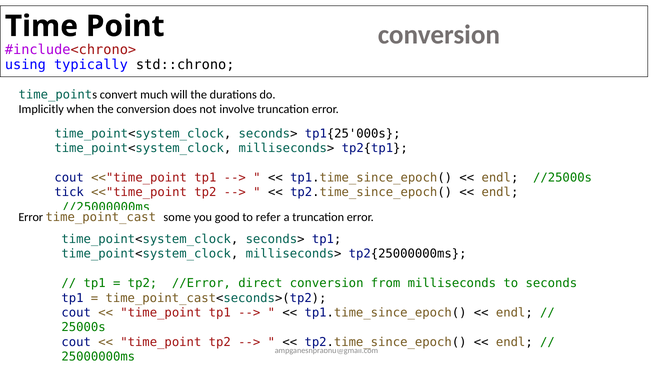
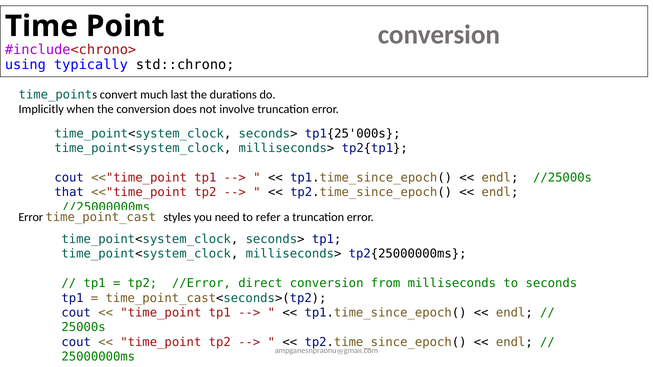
will: will -> last
tick: tick -> that
some: some -> styles
good: good -> need
